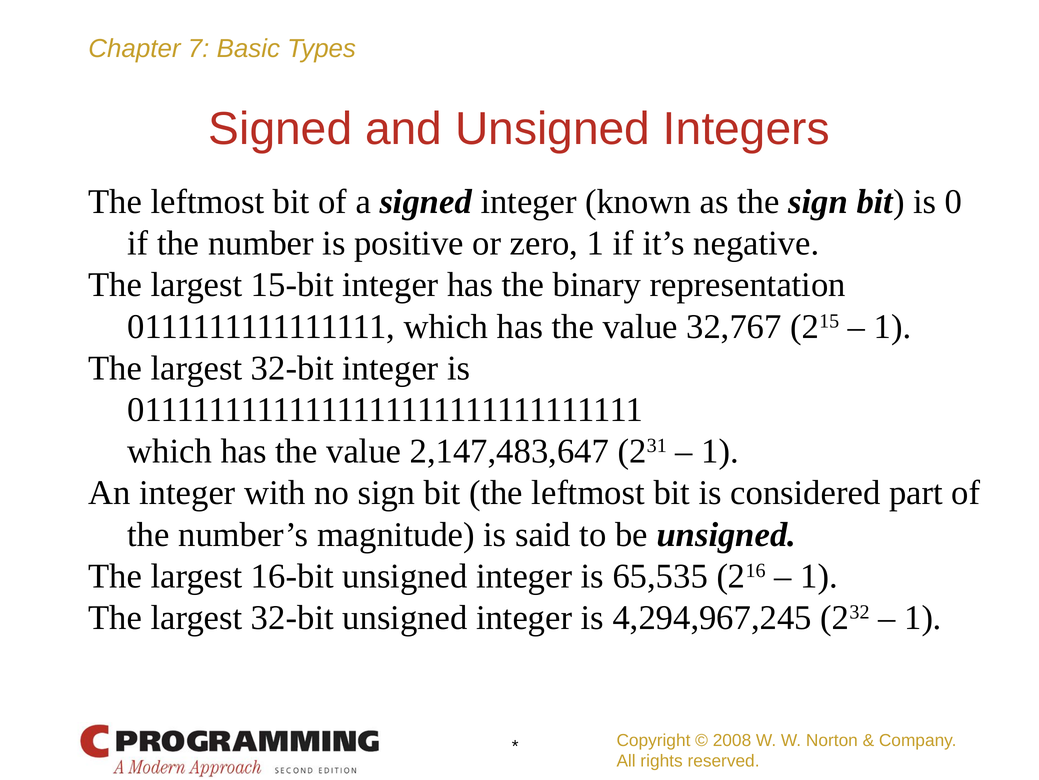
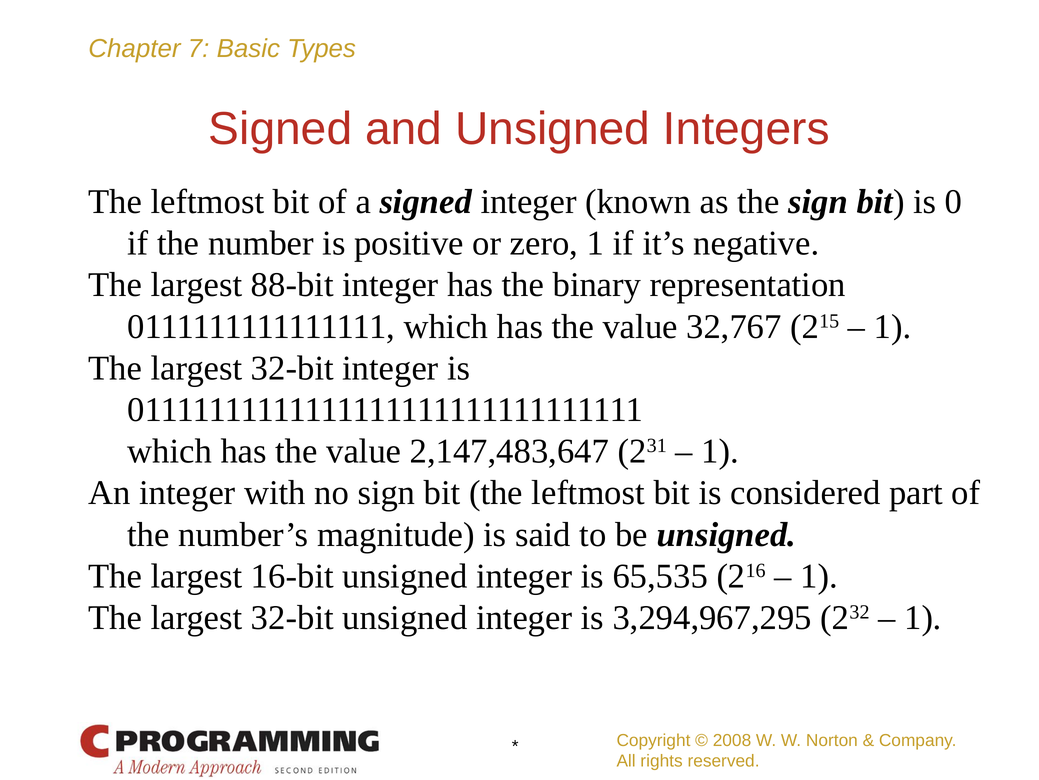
15-bit: 15-bit -> 88-bit
4,294,967,245: 4,294,967,245 -> 3,294,967,295
